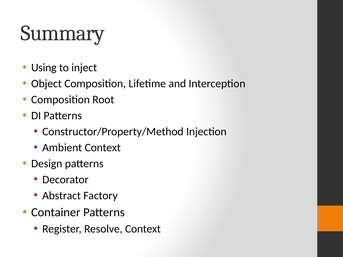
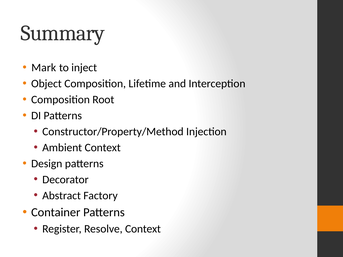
Using: Using -> Mark
